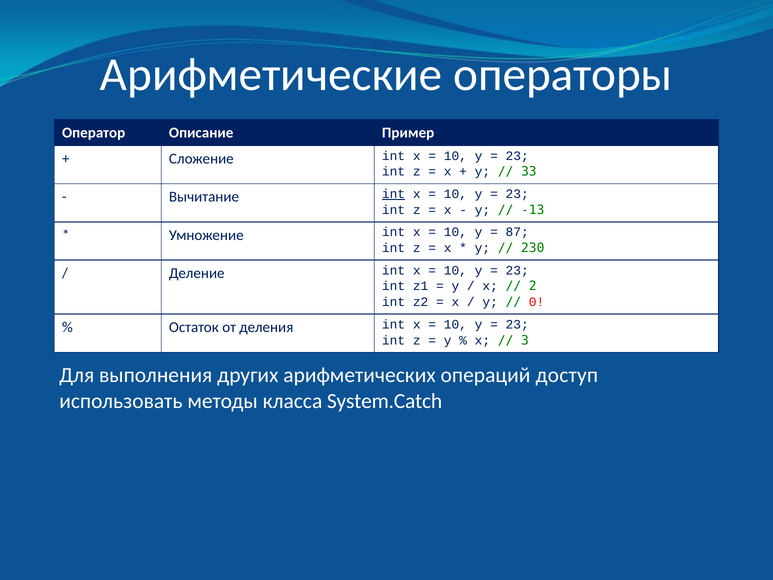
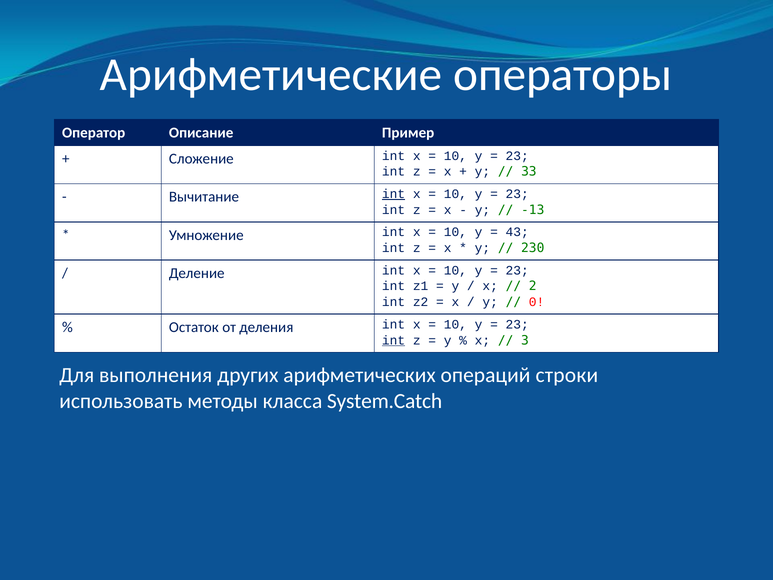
87: 87 -> 43
int at (394, 340) underline: none -> present
доступ: доступ -> строки
